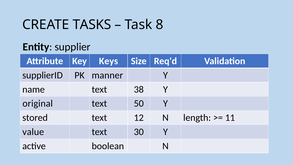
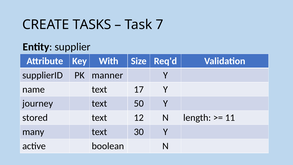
8: 8 -> 7
Keys: Keys -> With
38: 38 -> 17
original: original -> journey
value: value -> many
